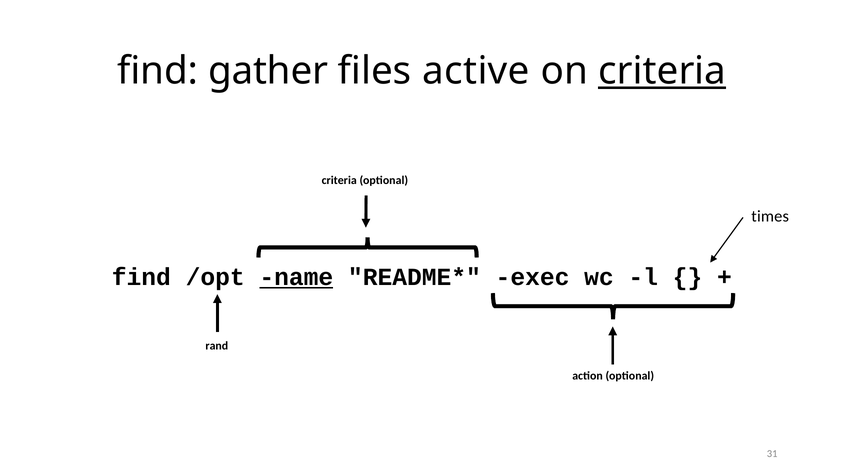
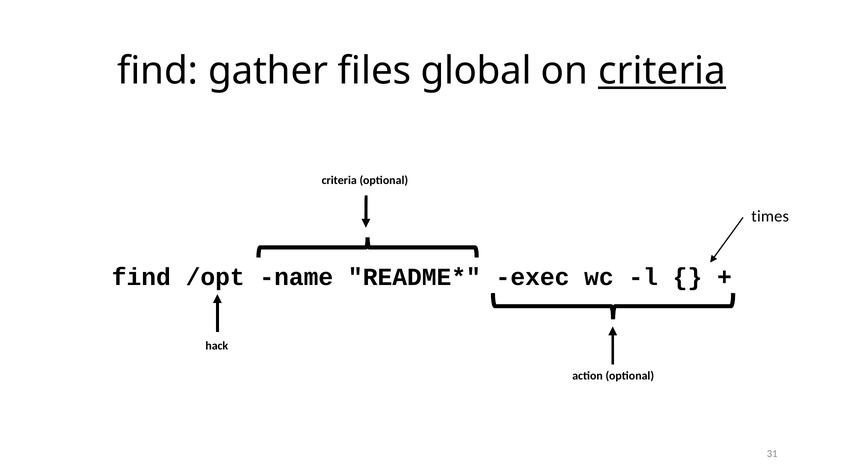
active: active -> global
name underline: present -> none
rand: rand -> hack
